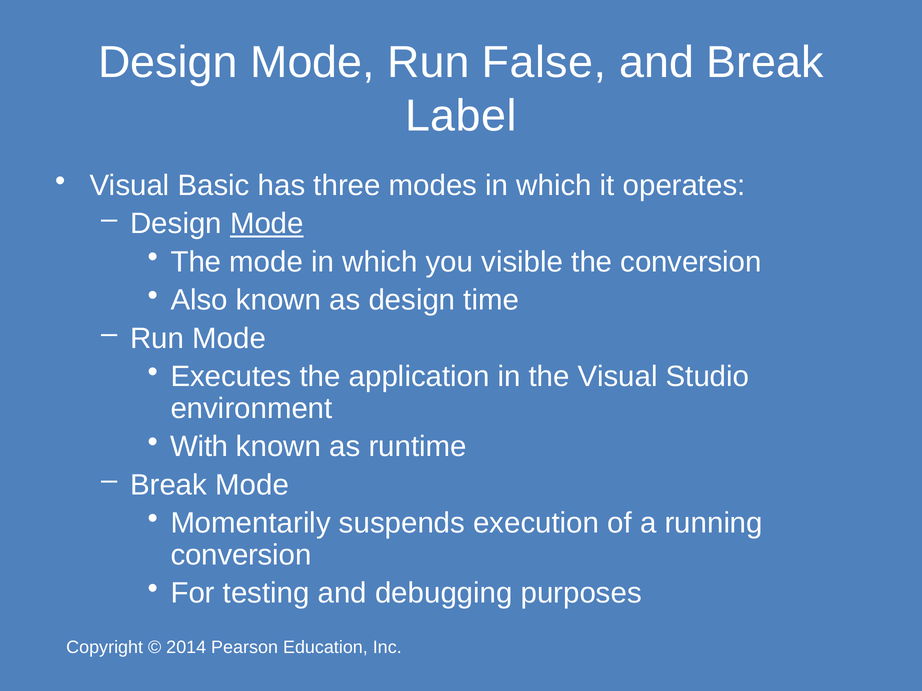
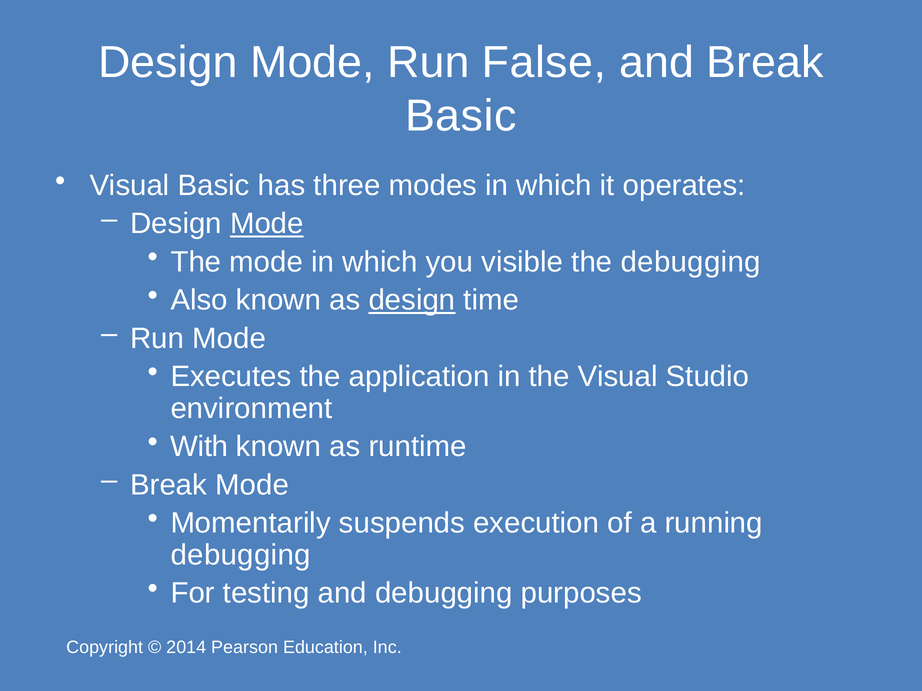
Label at (461, 116): Label -> Basic
the conversion: conversion -> debugging
design at (412, 300) underline: none -> present
conversion at (241, 555): conversion -> debugging
